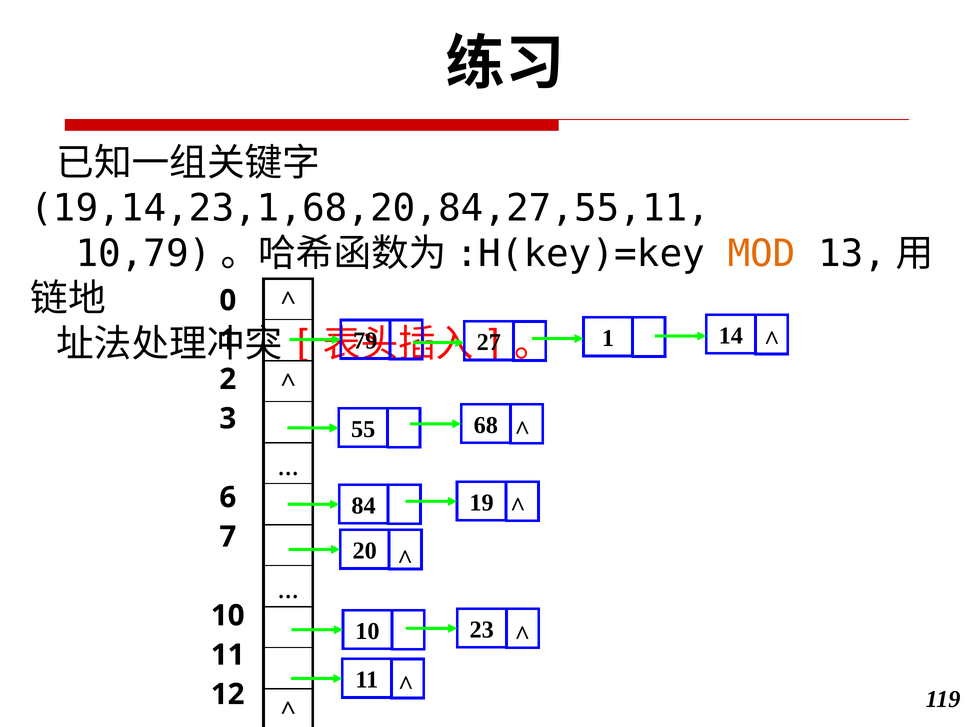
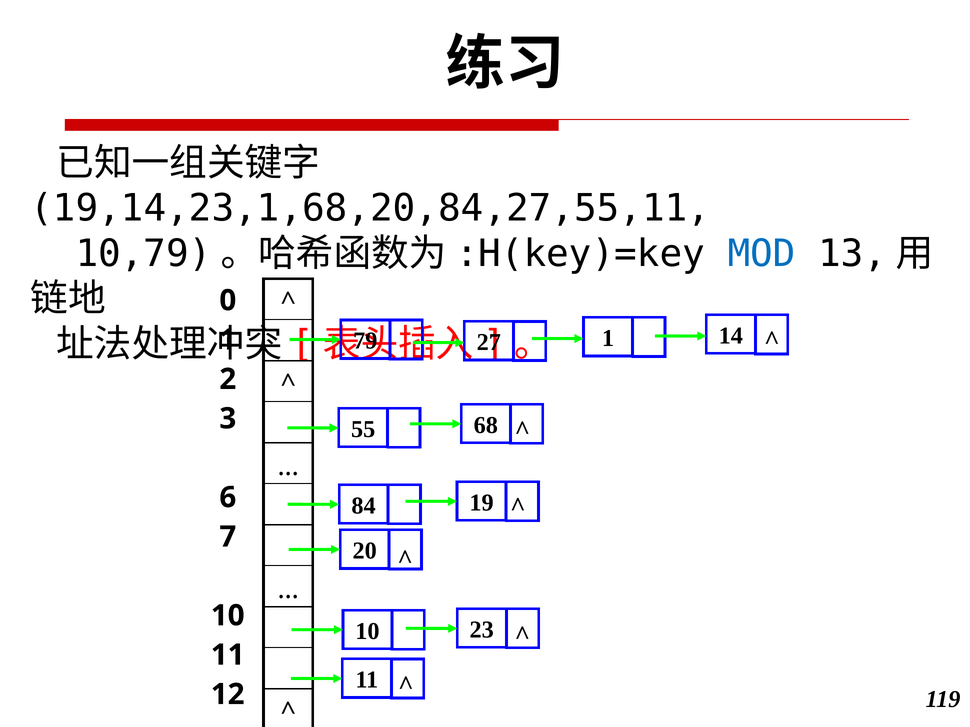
MOD colour: orange -> blue
